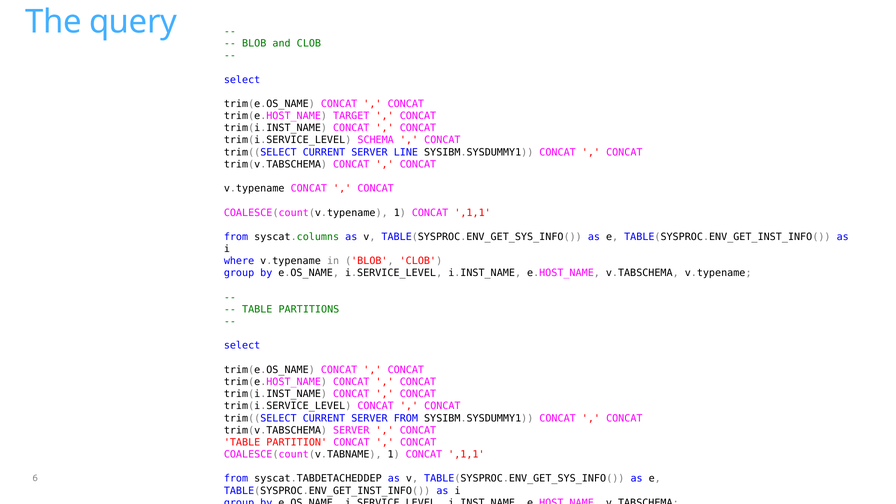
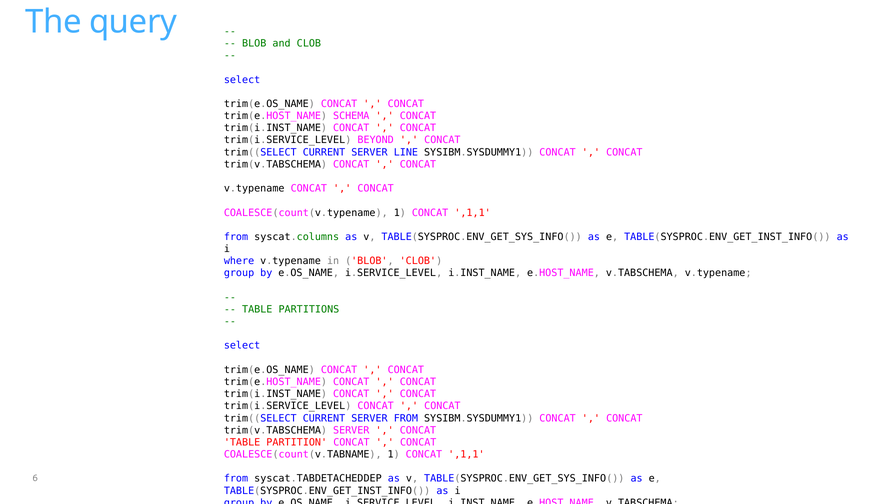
TARGET: TARGET -> SCHEMA
SCHEMA: SCHEMA -> BEYOND
